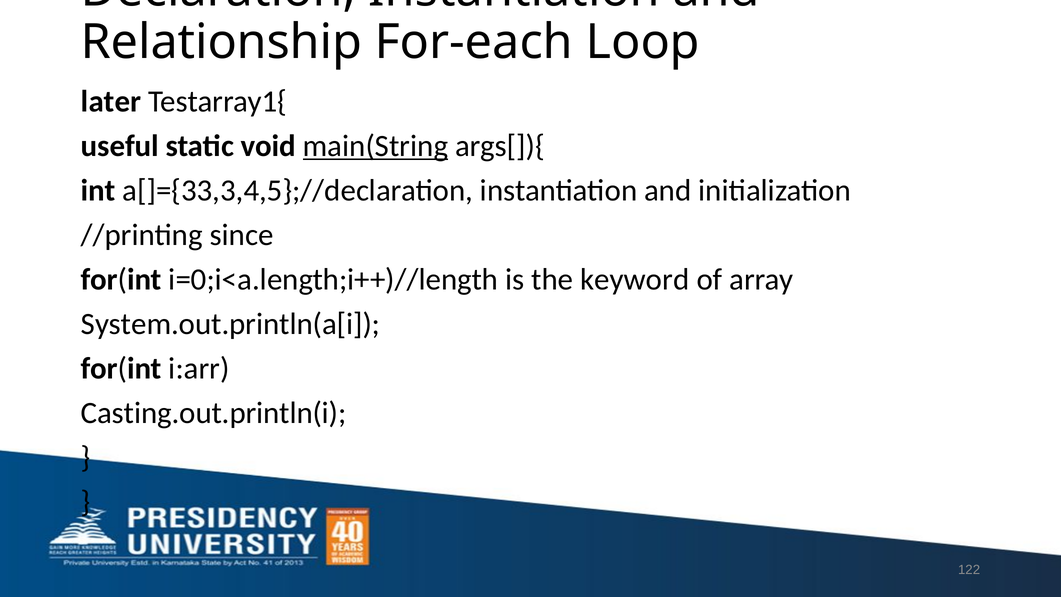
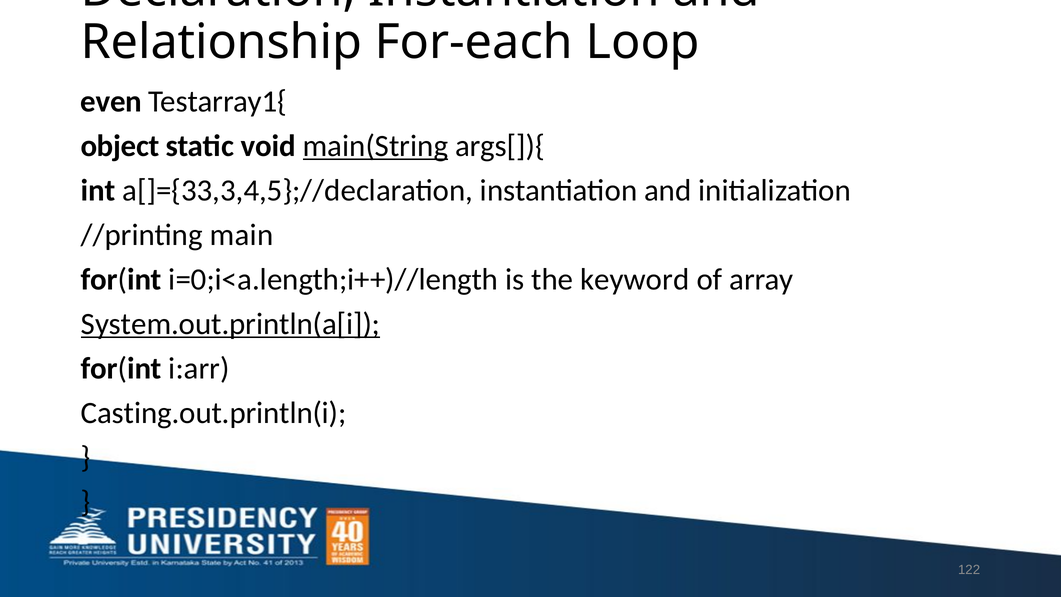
later: later -> even
useful: useful -> object
since: since -> main
System.out.println(a[i underline: none -> present
